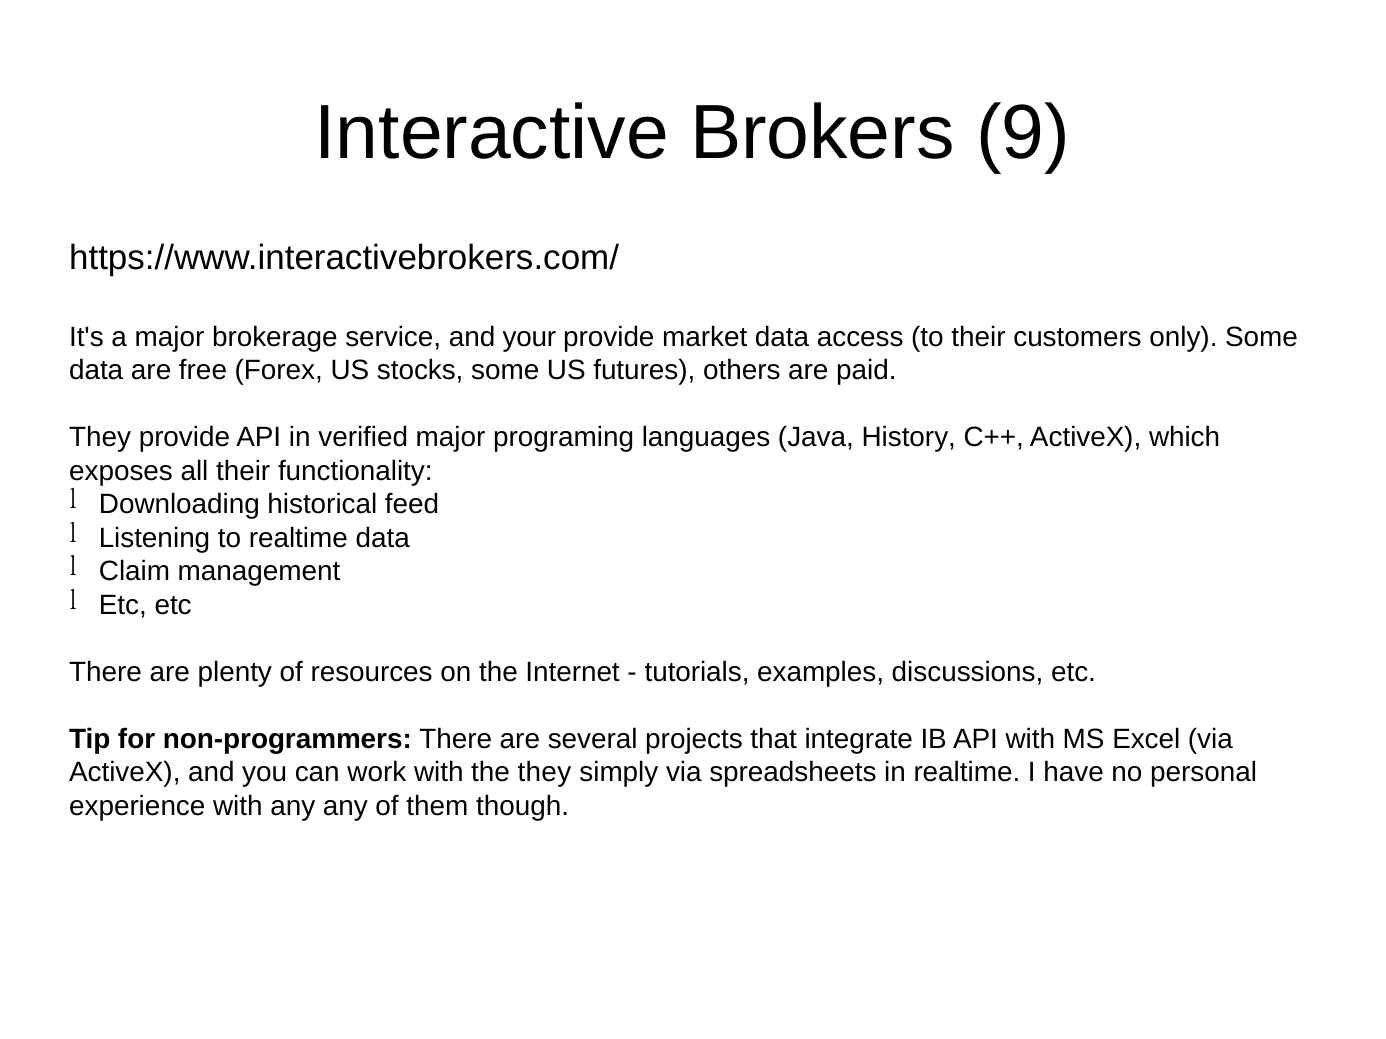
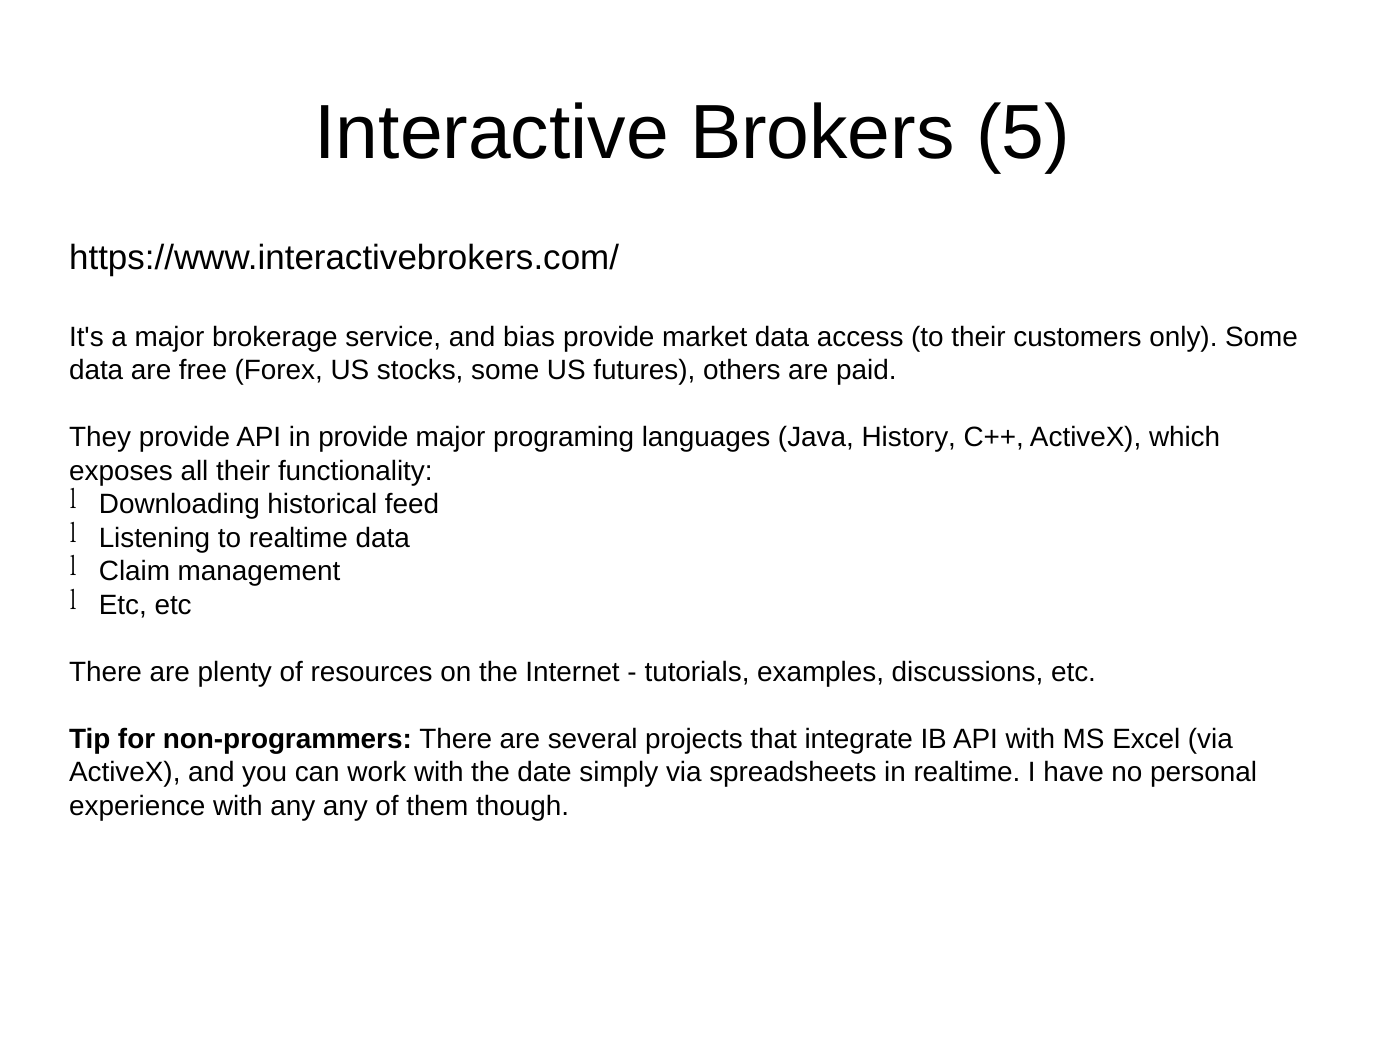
9: 9 -> 5
your: your -> bias
in verified: verified -> provide
the they: they -> date
